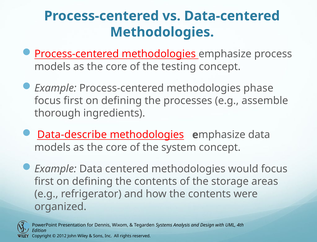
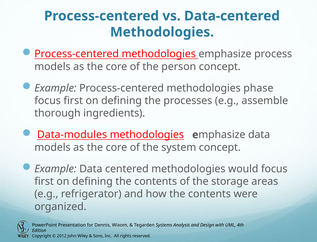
testing: testing -> person
Data-describe: Data-describe -> Data-modules
